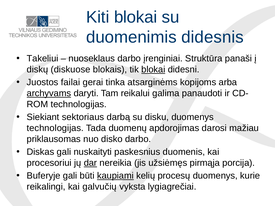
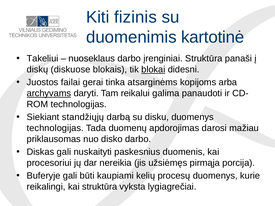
Kiti blokai: blokai -> fizinis
didesnis: didesnis -> kartotinė
sektoriaus: sektoriaus -> standžiųjų
dar underline: present -> none
kaupiami underline: present -> none
kai galvučių: galvučių -> struktūra
